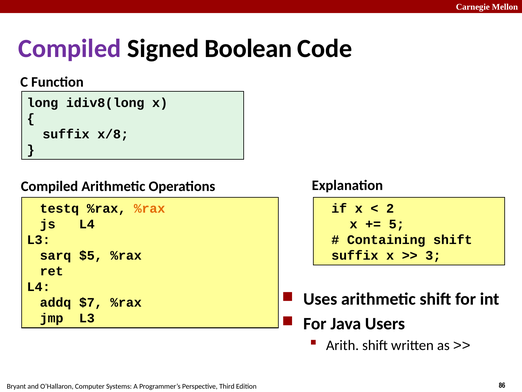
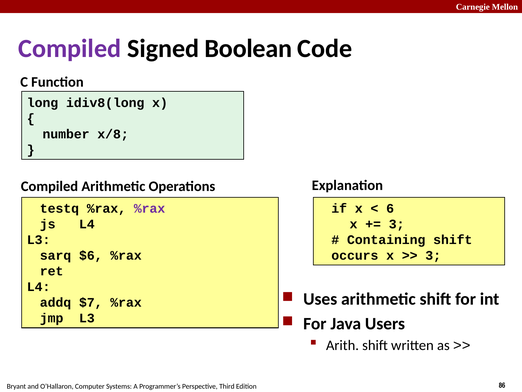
suffix at (66, 134): suffix -> number
%rax at (150, 208) colour: orange -> purple
2: 2 -> 6
5 at (397, 224): 5 -> 3
$5: $5 -> $6
suffix at (355, 255): suffix -> occurs
